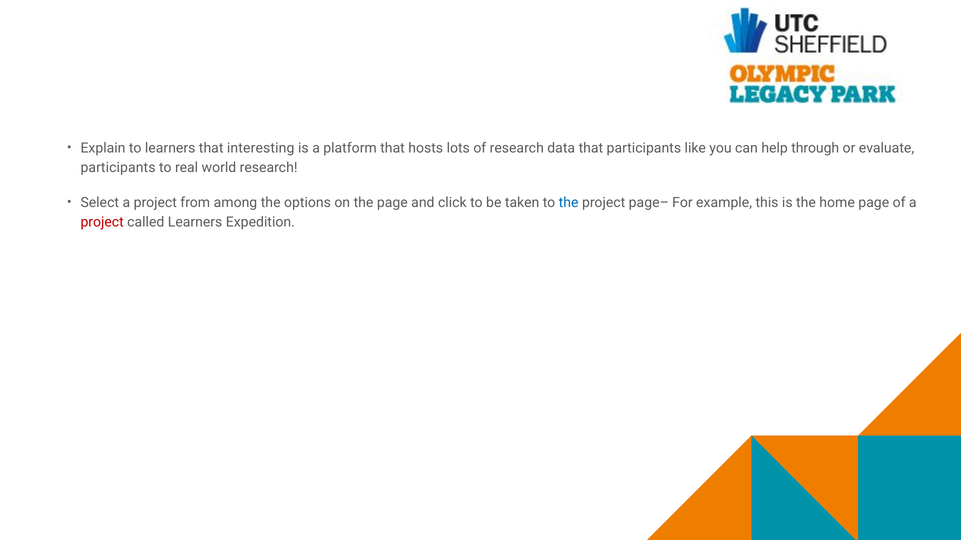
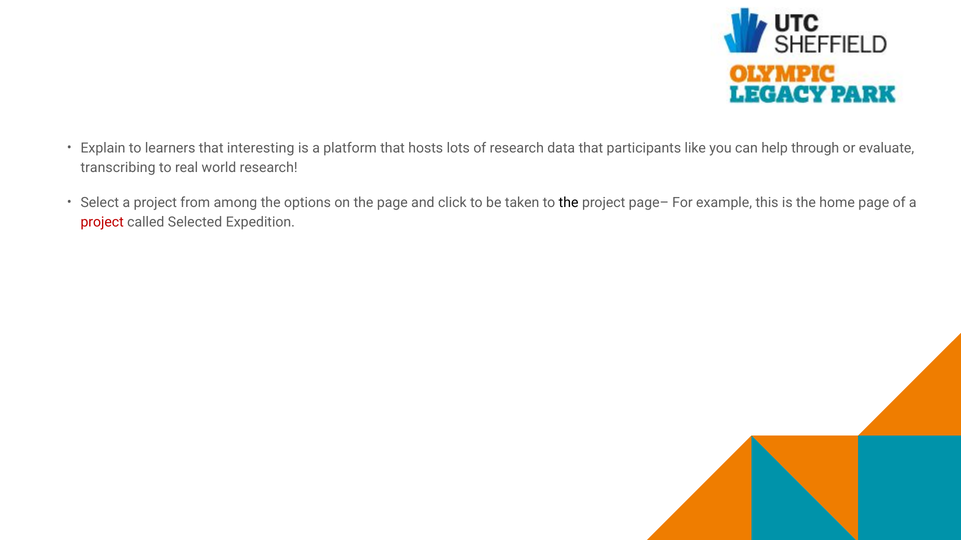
participants at (118, 168): participants -> transcribing
the at (569, 203) colour: blue -> black
called Learners: Learners -> Selected
